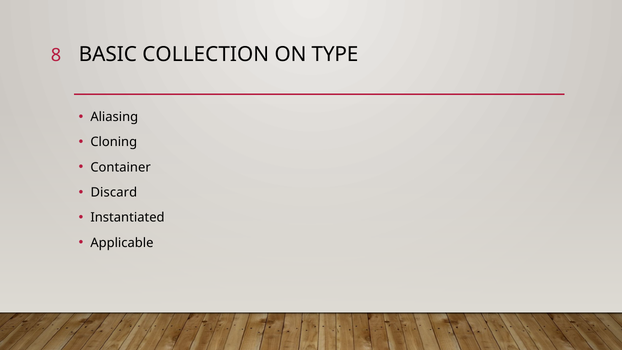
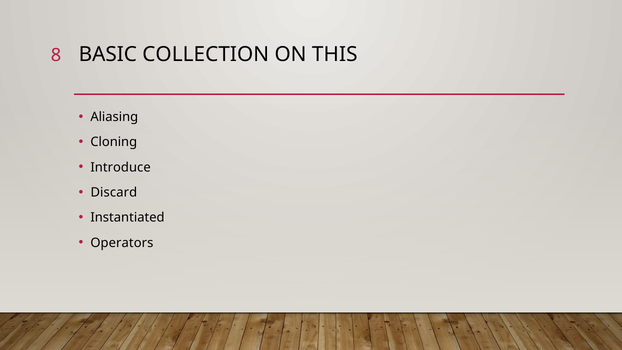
TYPE: TYPE -> THIS
Container: Container -> Introduce
Applicable: Applicable -> Operators
